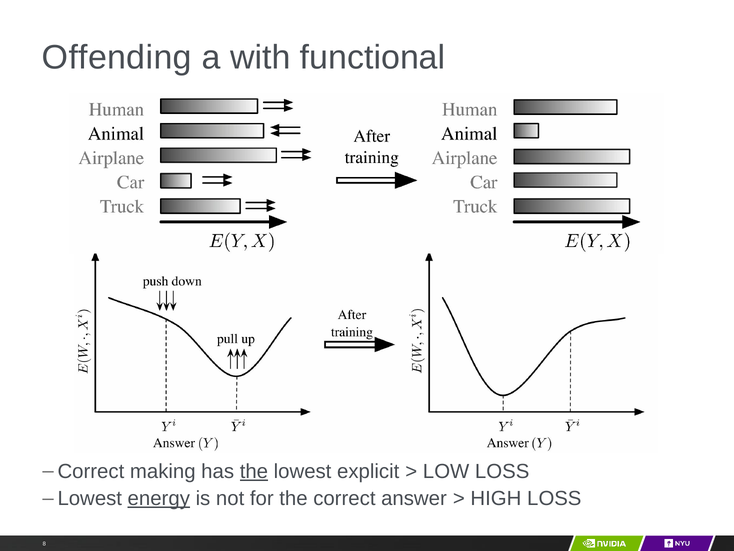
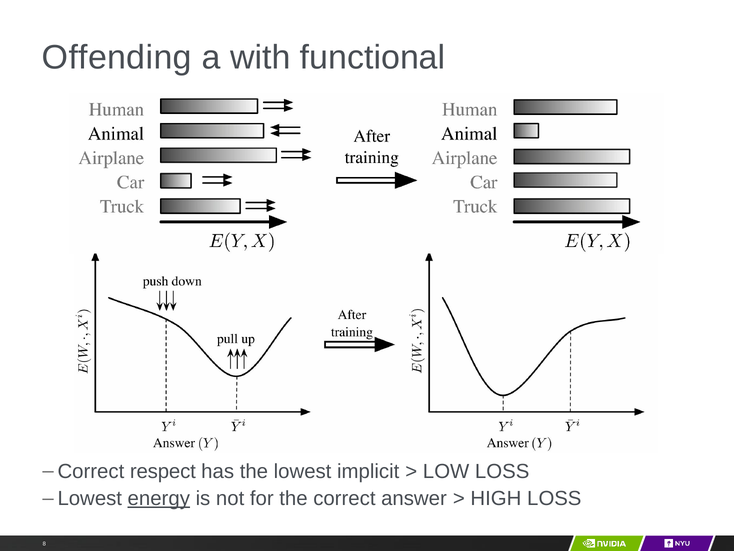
making: making -> respect
the at (254, 471) underline: present -> none
explicit: explicit -> implicit
